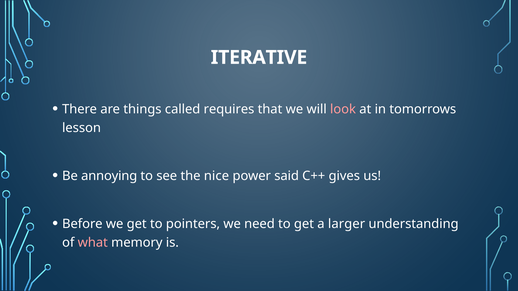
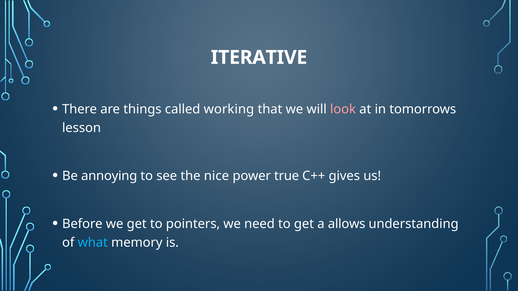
requires: requires -> working
said: said -> true
larger: larger -> allows
what colour: pink -> light blue
